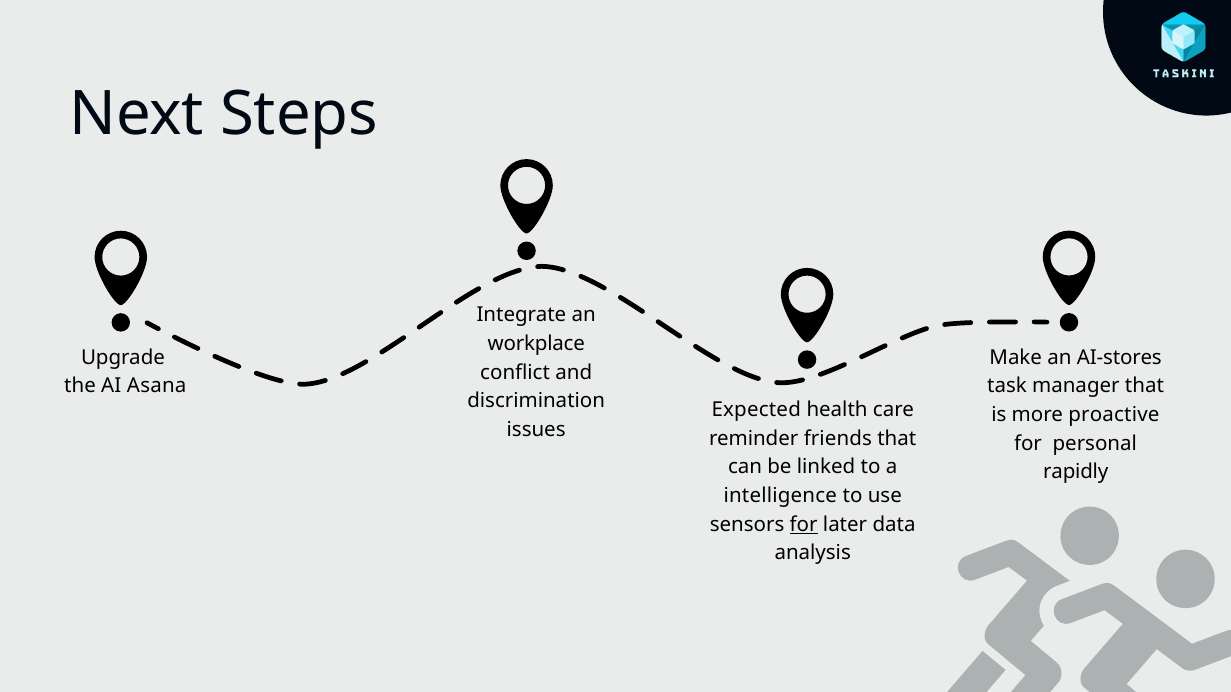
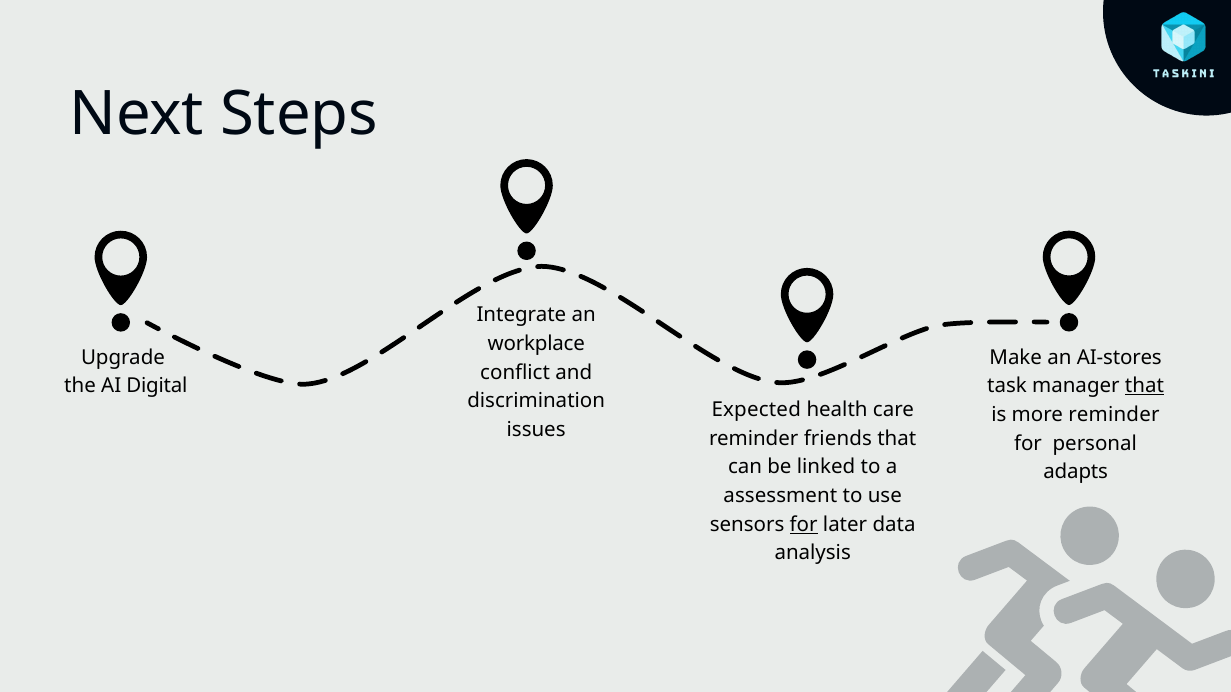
Asana: Asana -> Digital
that at (1144, 386) underline: none -> present
more proactive: proactive -> reminder
rapidly: rapidly -> adapts
intelligence: intelligence -> assessment
